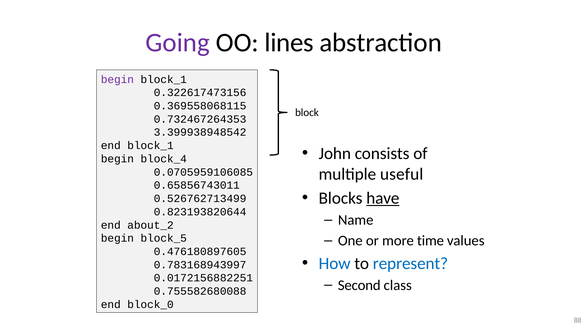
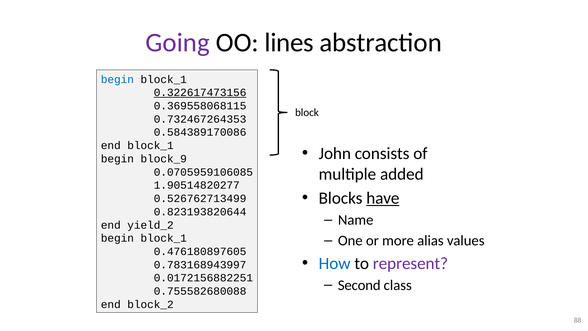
begin at (117, 79) colour: purple -> blue
0.322617473156 underline: none -> present
3.399938948542: 3.399938948542 -> 0.584389170086
block_4: block_4 -> block_9
useful: useful -> added
0.65856743011: 0.65856743011 -> 1.90514820277
about_2: about_2 -> yield_2
time: time -> alias
block_5 at (164, 238): block_5 -> block_1
represent colour: blue -> purple
block_0: block_0 -> block_2
